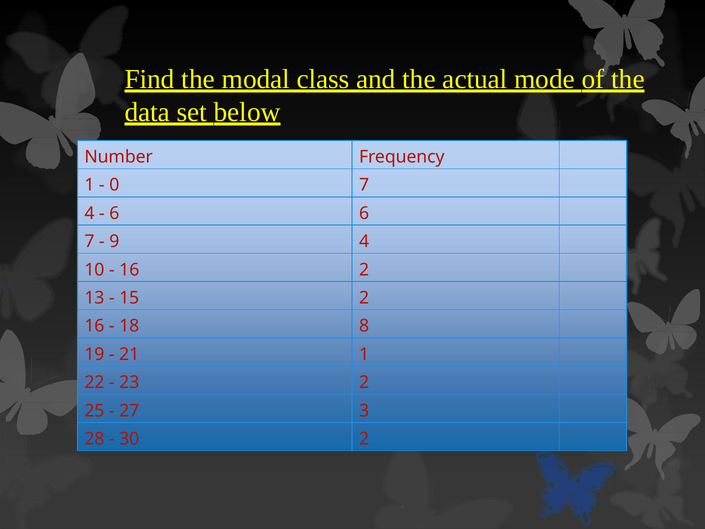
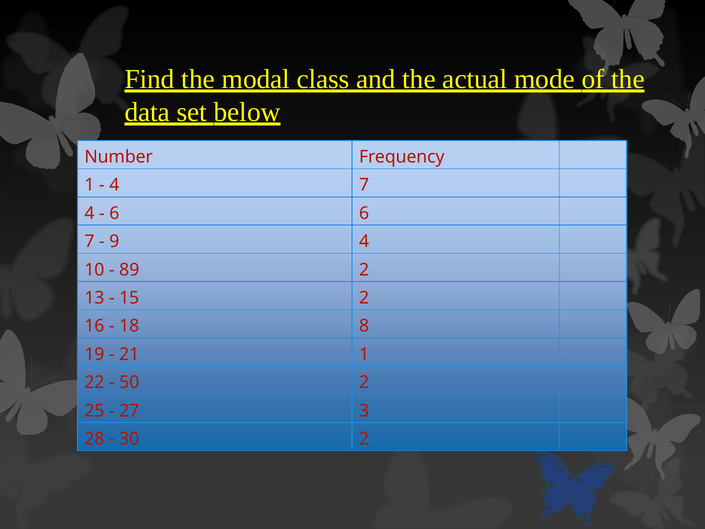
0 at (114, 185): 0 -> 4
16 at (129, 270): 16 -> 89
23: 23 -> 50
